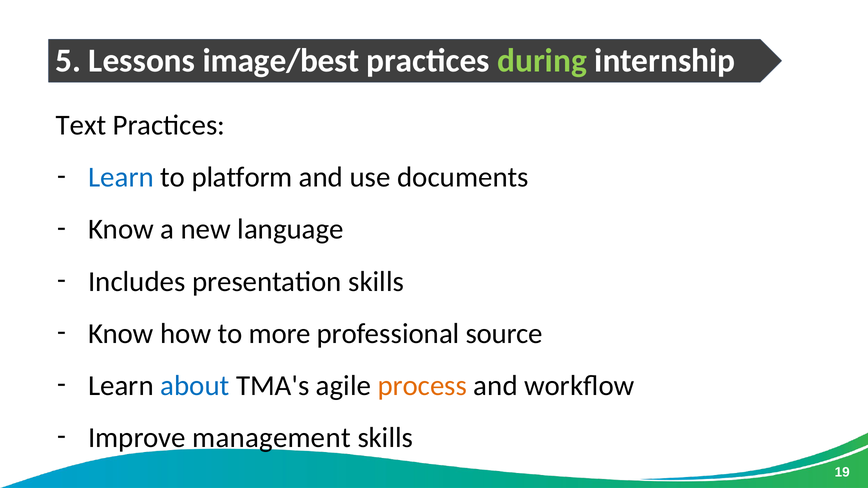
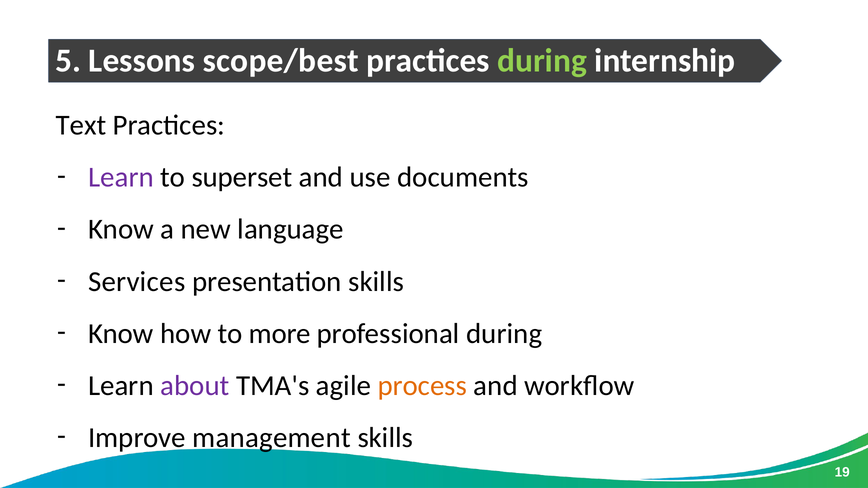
image/best: image/best -> scope/best
Learn at (121, 177) colour: blue -> purple
platform: platform -> superset
Includes: Includes -> Services
professional source: source -> during
about colour: blue -> purple
